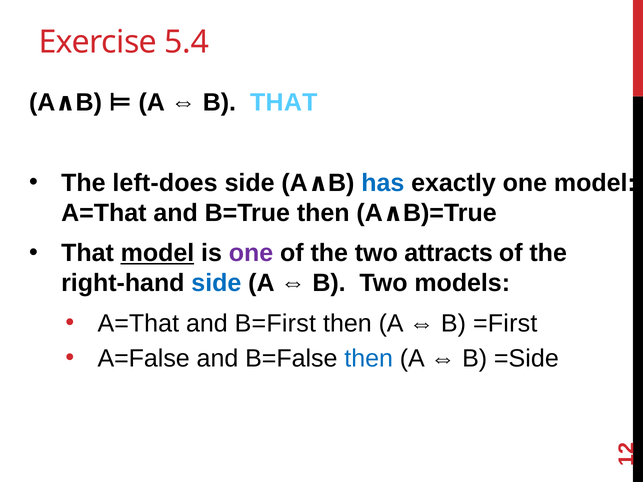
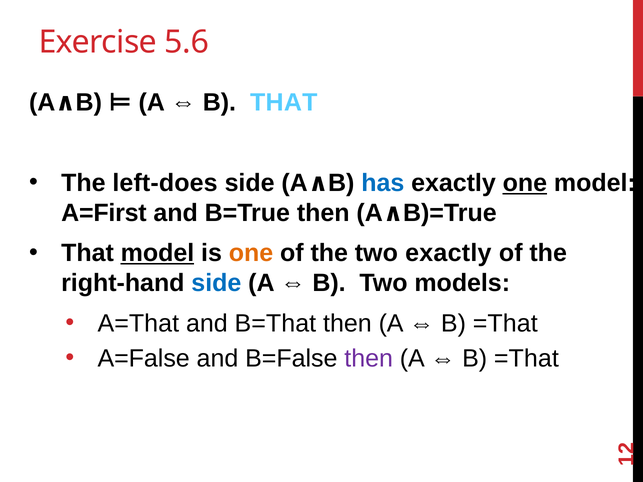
5.4: 5.4 -> 5.6
one at (525, 183) underline: none -> present
A=That at (104, 213): A=That -> A=First
one at (251, 253) colour: purple -> orange
two attracts: attracts -> exactly
B=First: B=First -> B=That
=First at (505, 324): =First -> =That
then at (369, 359) colour: blue -> purple
=Side at (526, 359): =Side -> =That
